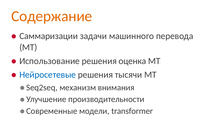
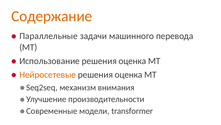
Саммаризации: Саммаризации -> Параллельные
Нейросетевые colour: blue -> orange
тысячи at (129, 74): тысячи -> оценка
